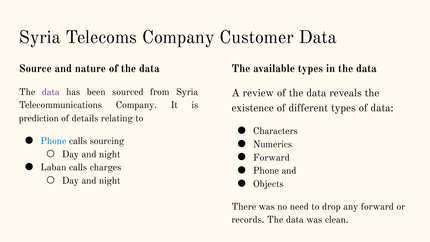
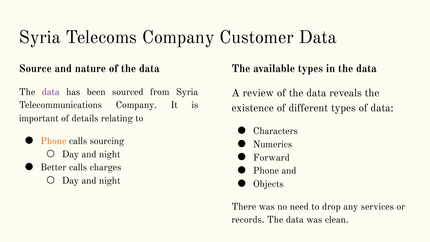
prediction: prediction -> important
Phone at (53, 141) colour: blue -> orange
Laban: Laban -> Better
any forward: forward -> services
